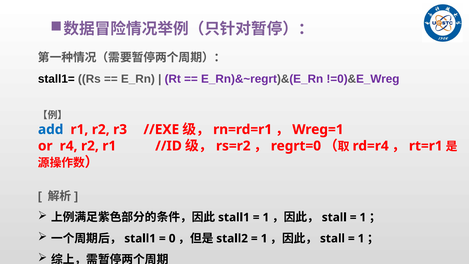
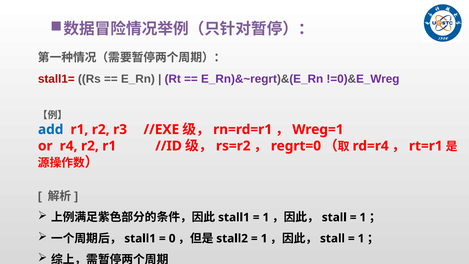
stall1= colour: black -> red
